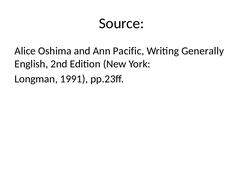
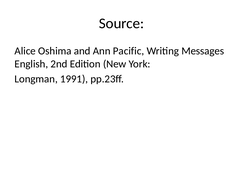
Generally: Generally -> Messages
